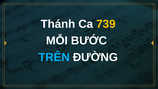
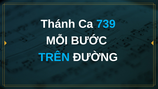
739 colour: yellow -> light blue
